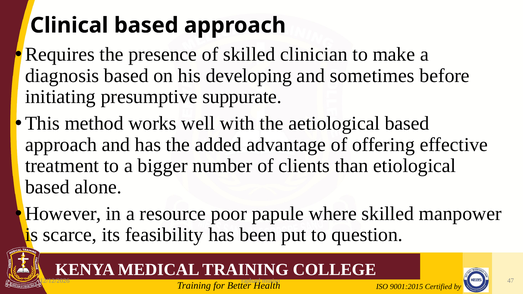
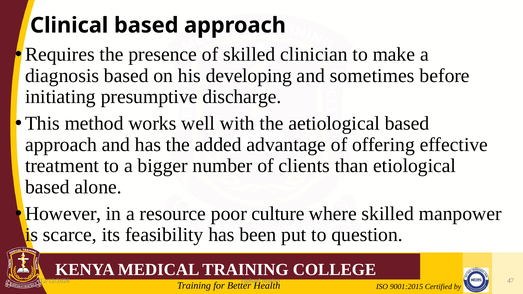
suppurate: suppurate -> discharge
papule: papule -> culture
